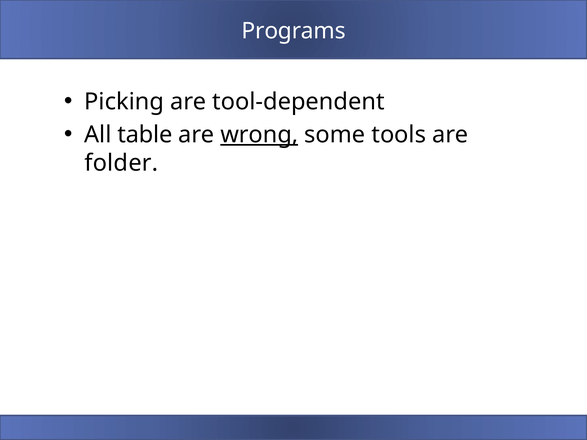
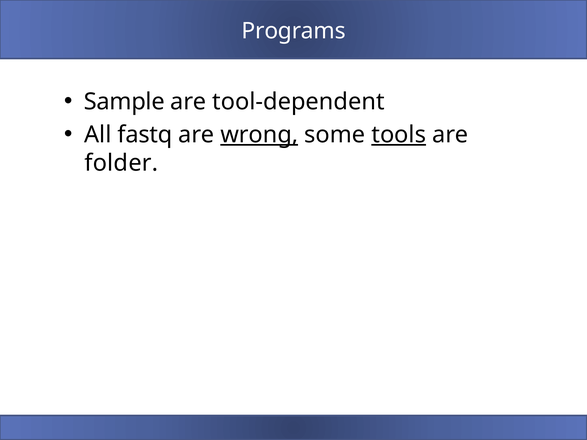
Picking: Picking -> Sample
table: table -> fastq
tools underline: none -> present
